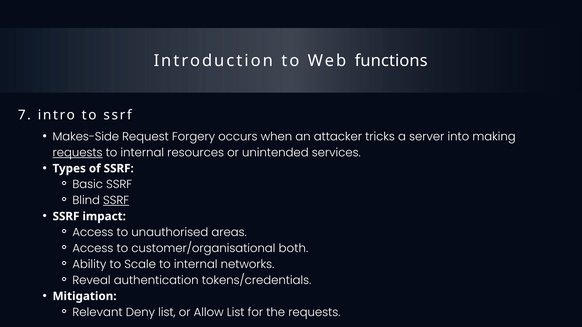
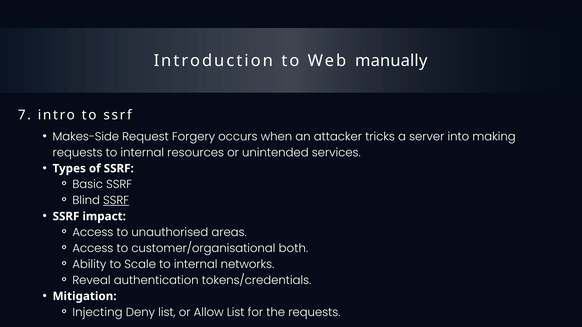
functions: functions -> manually
requests at (78, 153) underline: present -> none
Relevant: Relevant -> Injecting
